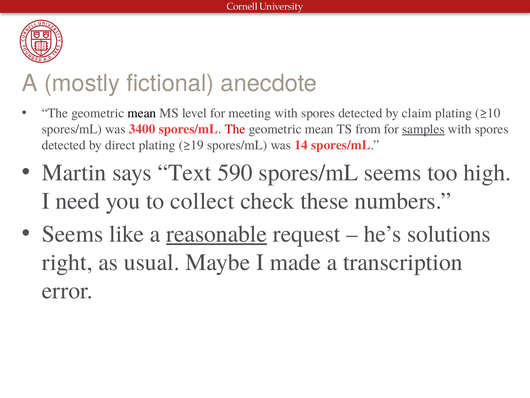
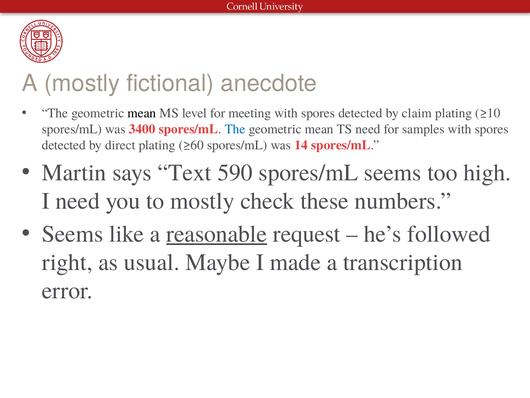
The at (235, 129) colour: red -> blue
TS from: from -> need
samples underline: present -> none
≥19: ≥19 -> ≥60
to collect: collect -> mostly
solutions: solutions -> followed
